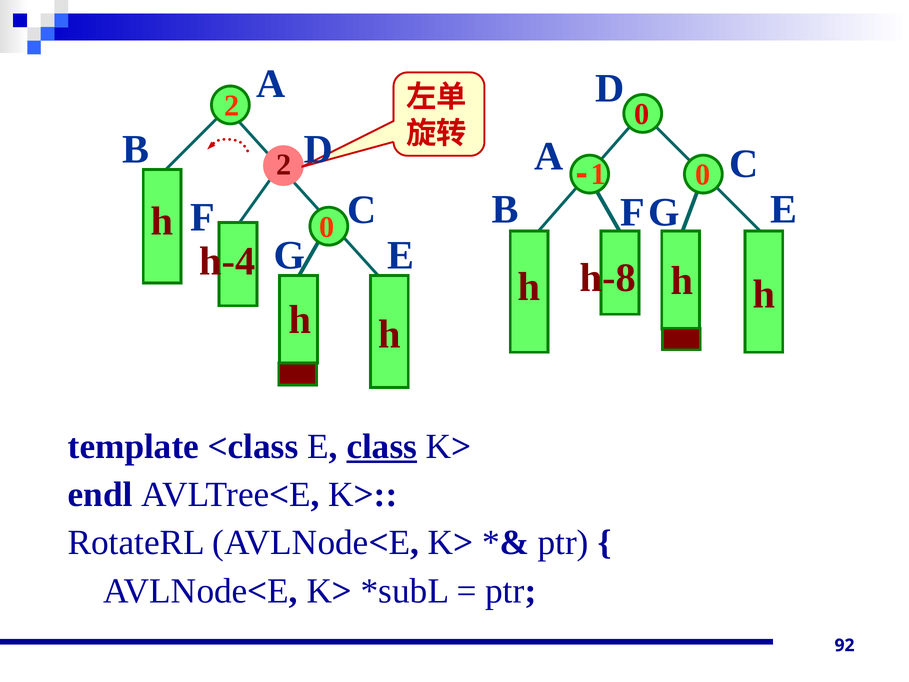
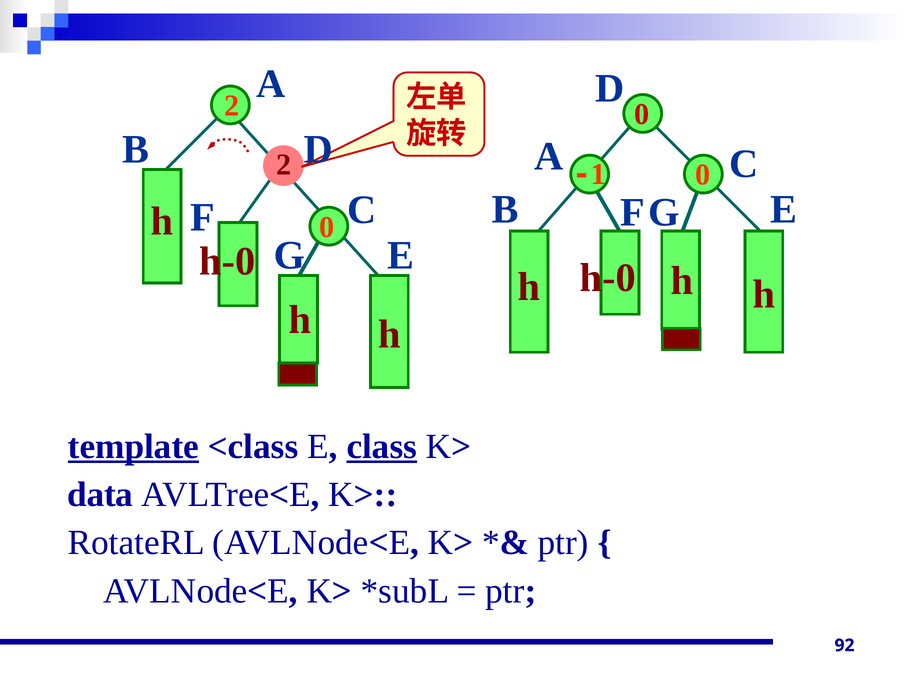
h-4 at (227, 261): h-4 -> h-0
h-8 at (608, 278): h-8 -> h-0
template underline: none -> present
endl: endl -> data
